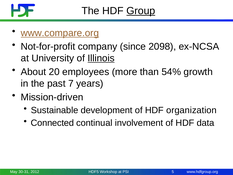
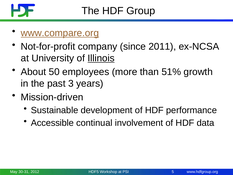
Group underline: present -> none
2098: 2098 -> 2011
20: 20 -> 50
54%: 54% -> 51%
7: 7 -> 3
organization: organization -> performance
Connected: Connected -> Accessible
